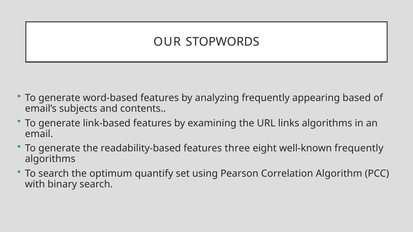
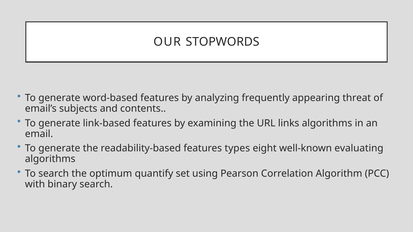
based: based -> threat
three: three -> types
well-known frequently: frequently -> evaluating
